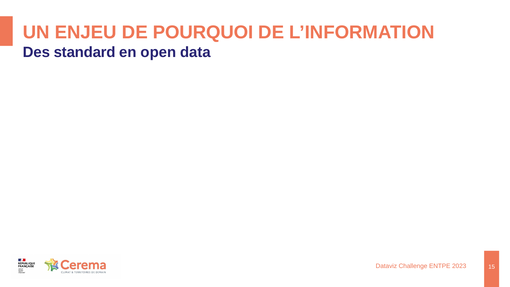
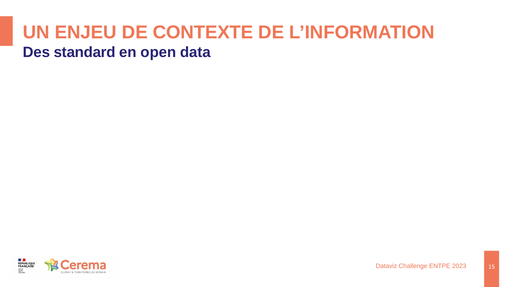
POURQUOI: POURQUOI -> CONTEXTE
